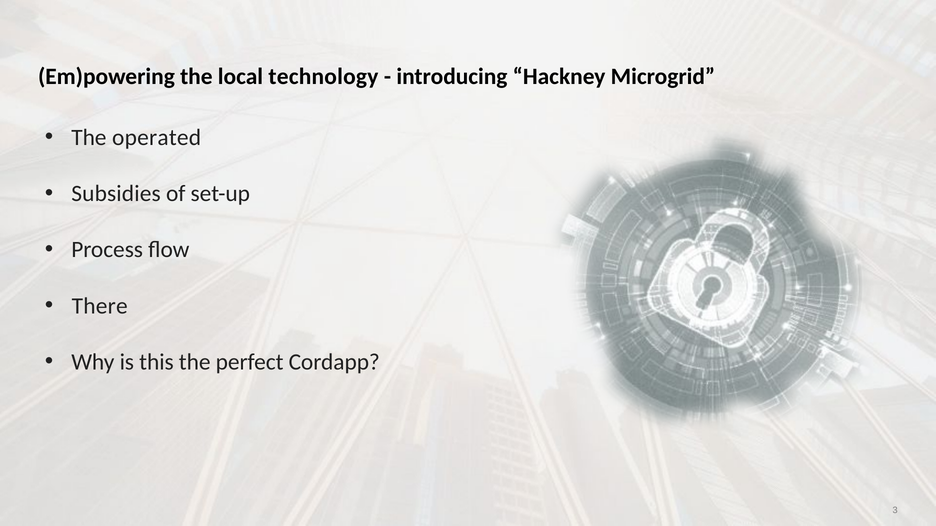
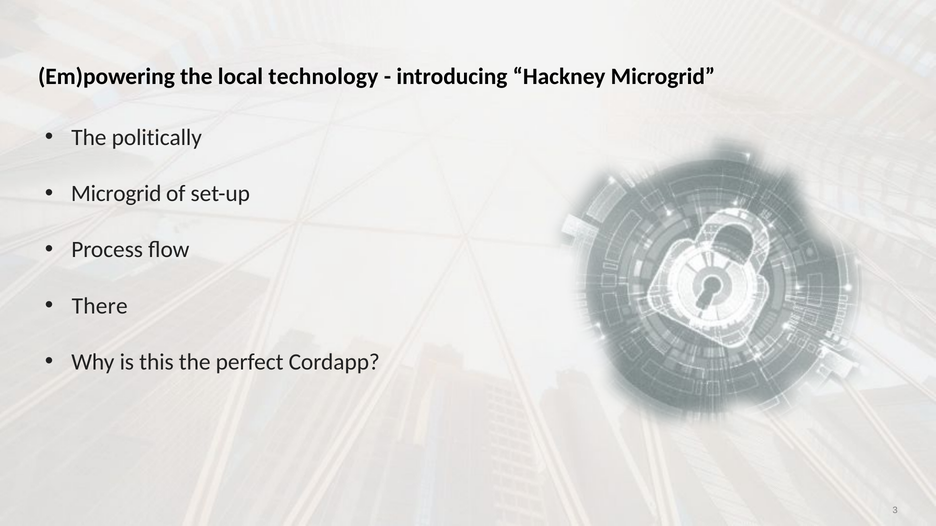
operated: operated -> politically
Subsidies at (116, 194): Subsidies -> Microgrid
